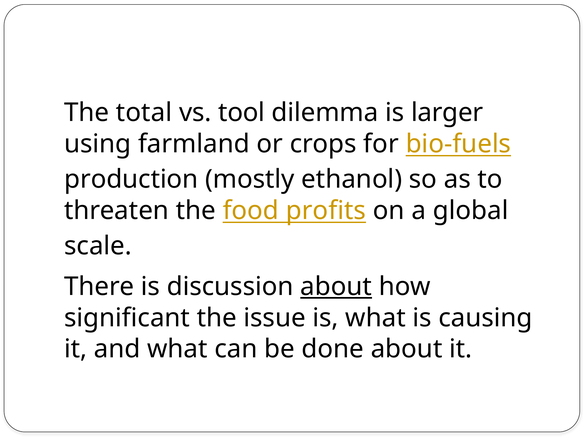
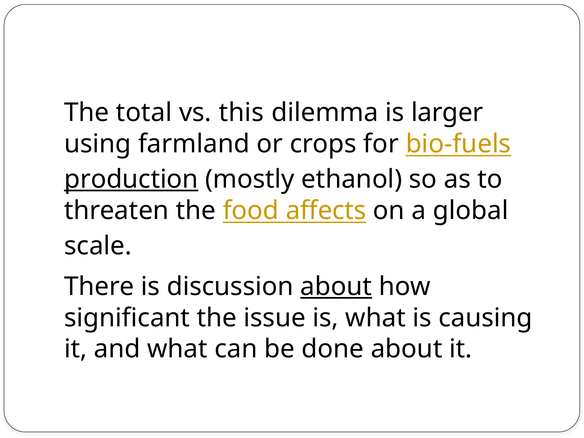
tool: tool -> this
production underline: none -> present
profits: profits -> affects
